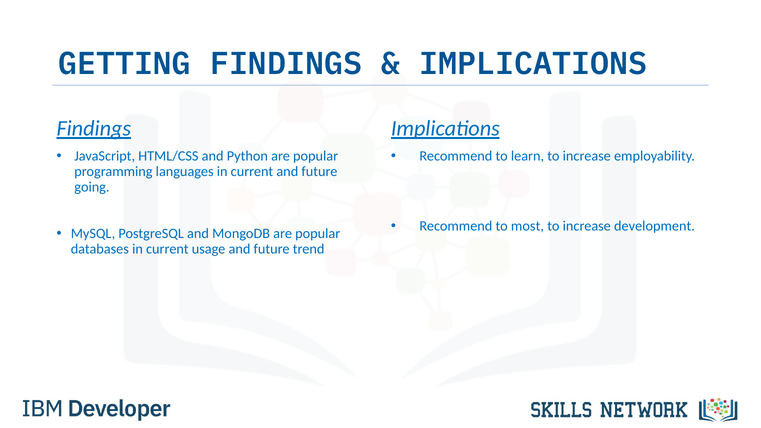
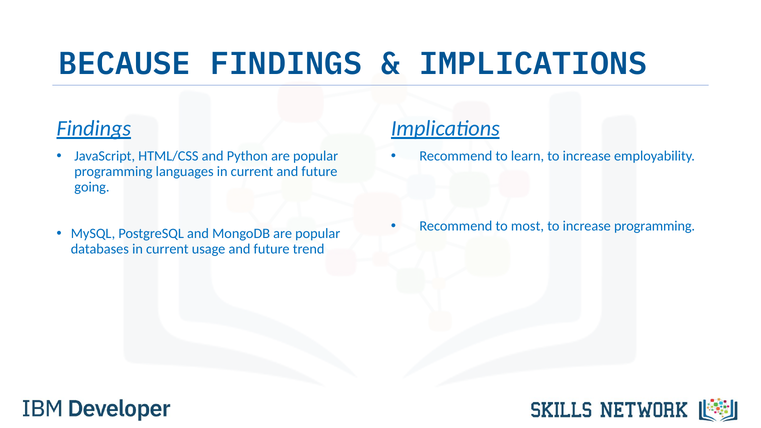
GETTING: GETTING -> BECAUSE
increase development: development -> programming
